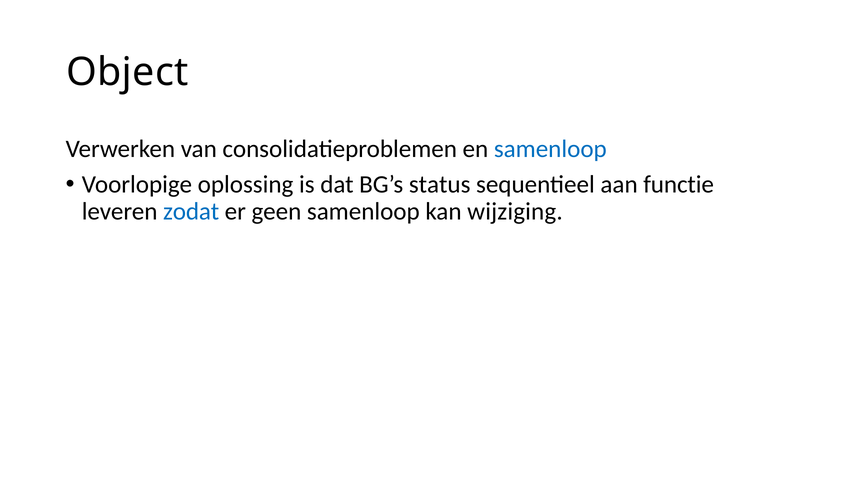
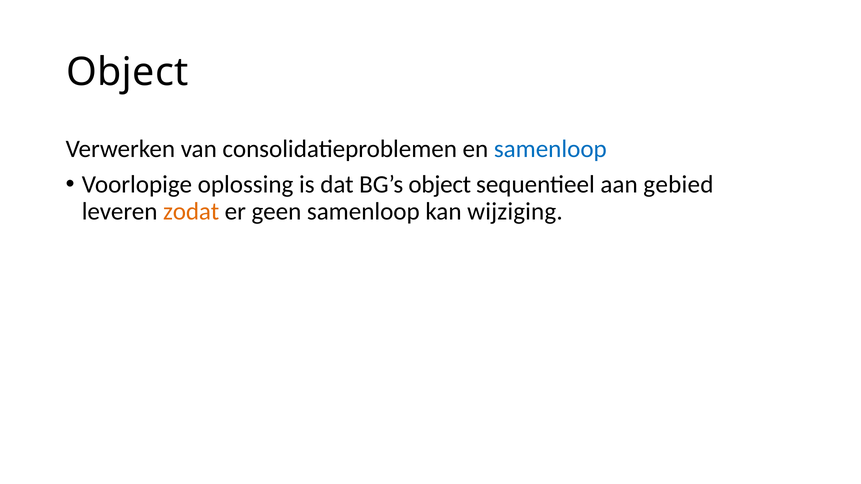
BG’s status: status -> object
functie: functie -> gebied
zodat colour: blue -> orange
